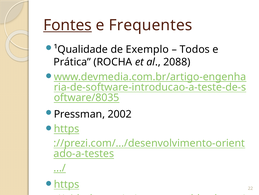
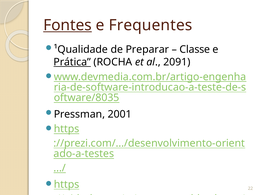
Exemplo: Exemplo -> Preparar
Todos: Todos -> Classe
Prática underline: none -> present
2088: 2088 -> 2091
2002: 2002 -> 2001
